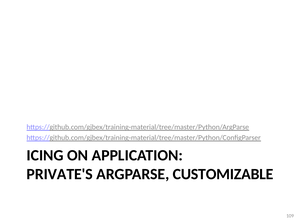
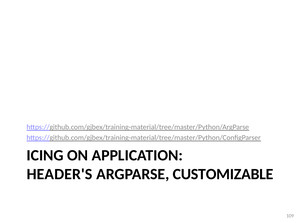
PRIVATE'S: PRIVATE'S -> HEADER'S
